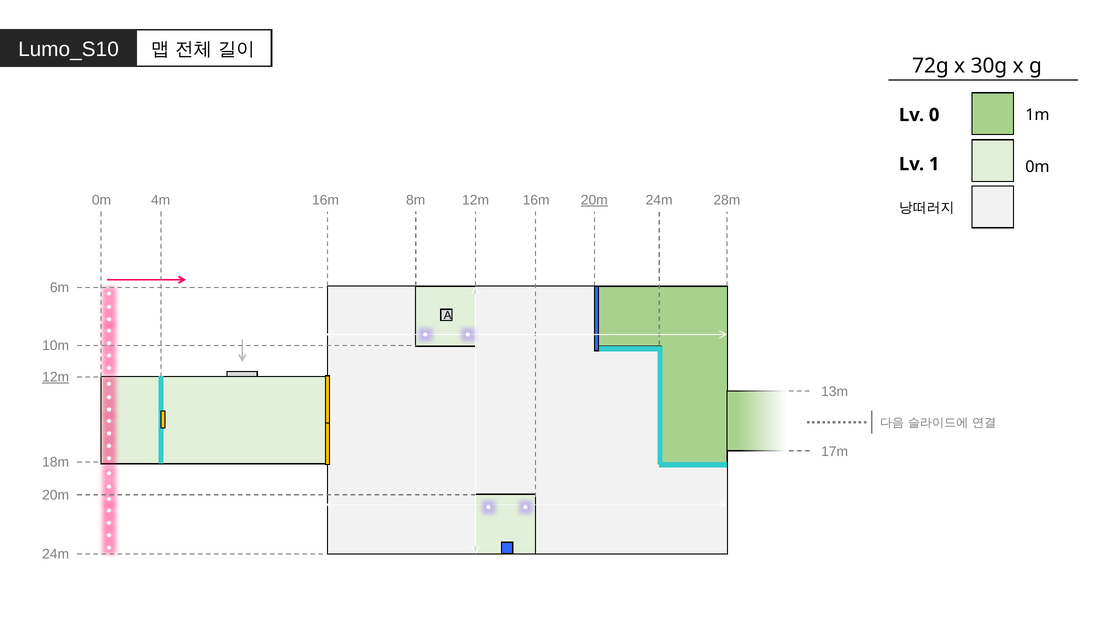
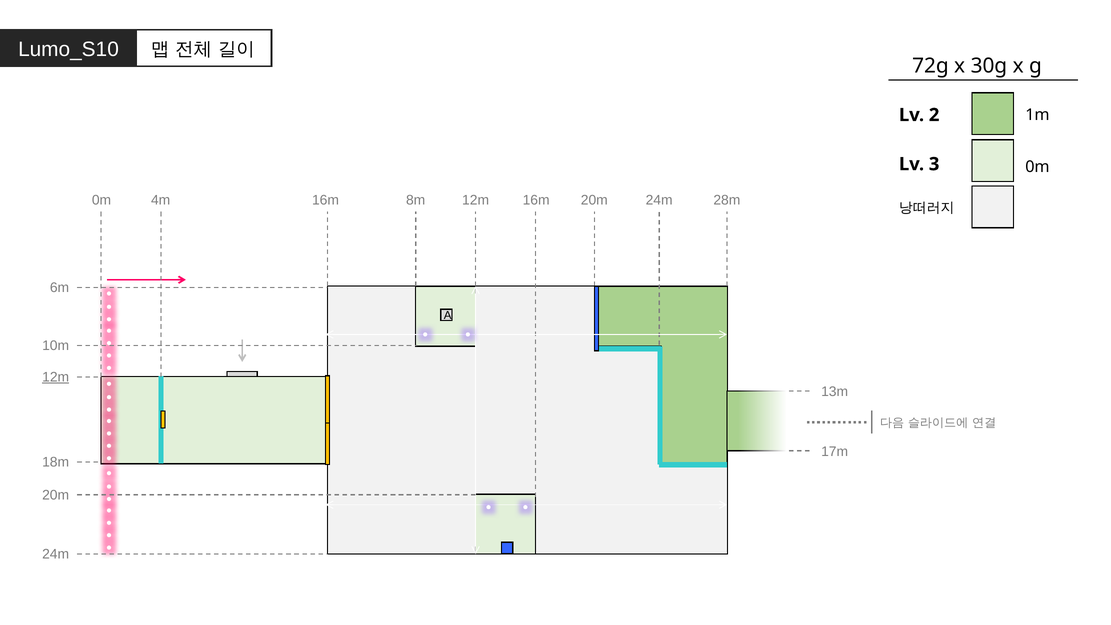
0: 0 -> 2
1: 1 -> 3
20m at (594, 200) underline: present -> none
